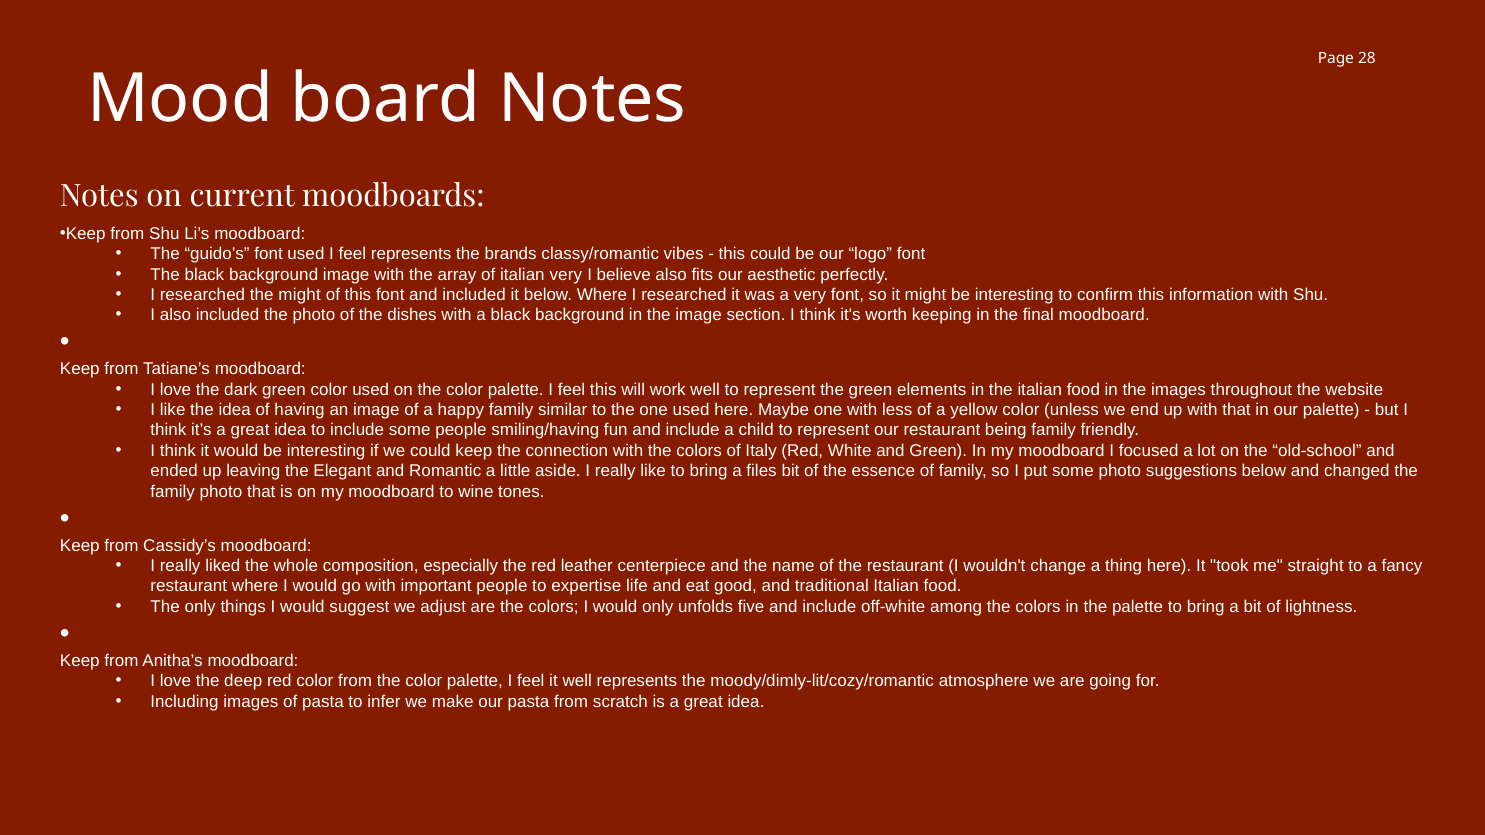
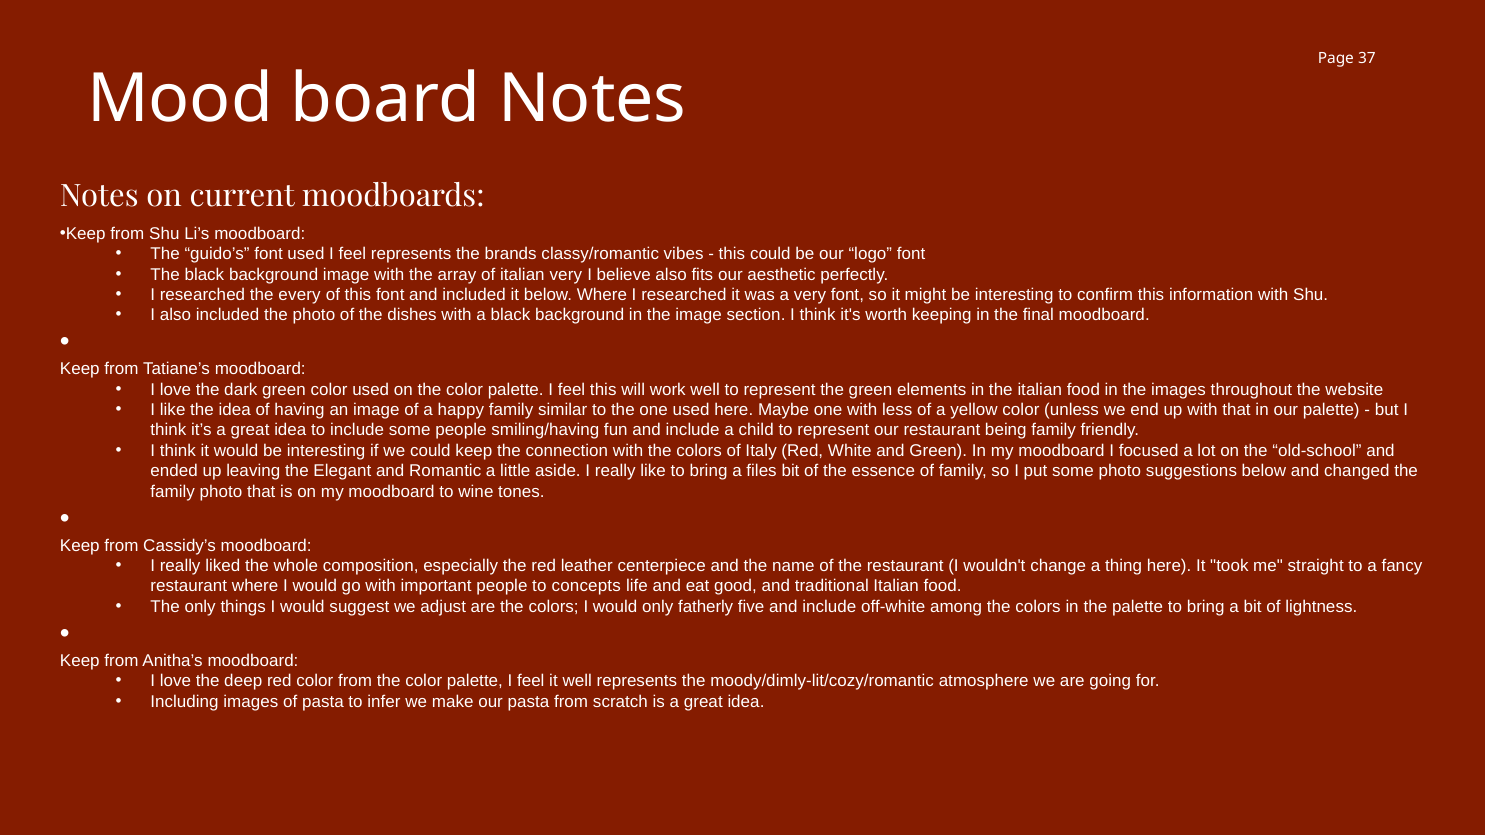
28: 28 -> 37
the might: might -> every
expertise: expertise -> concepts
unfolds: unfolds -> fatherly
